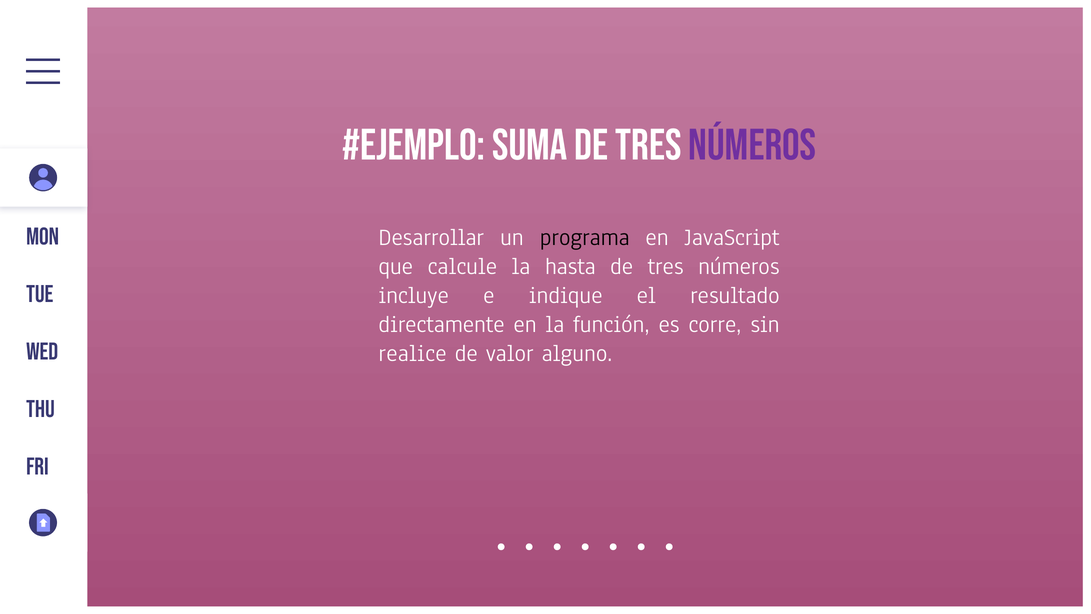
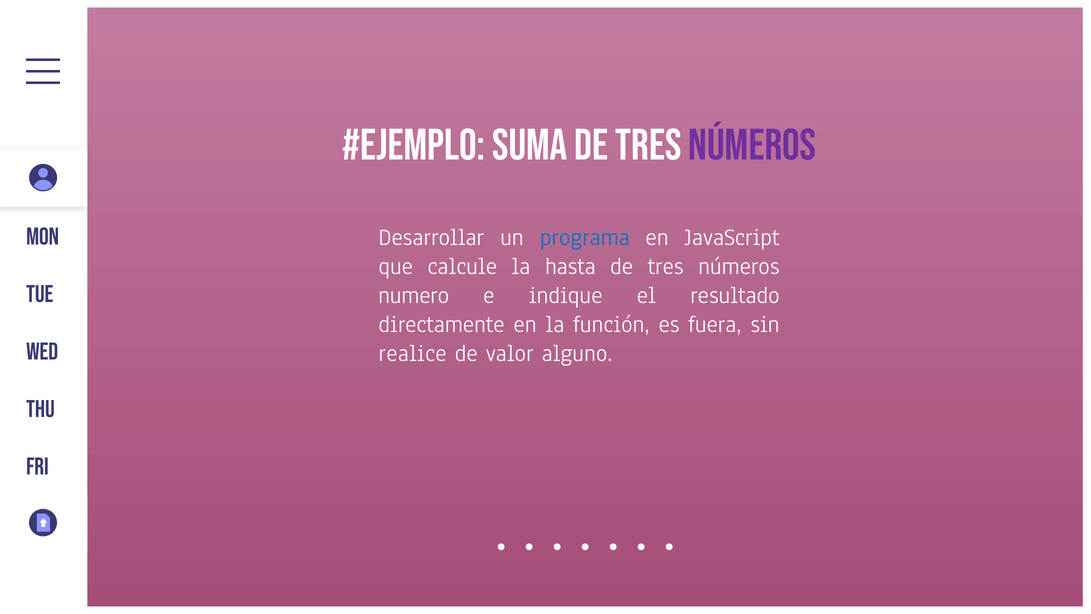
programa colour: black -> blue
incluye: incluye -> numero
corre: corre -> fuera
